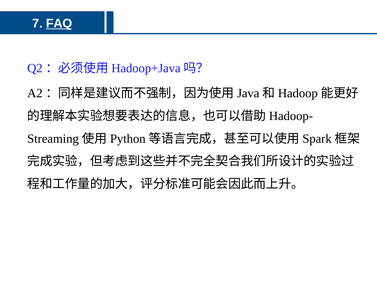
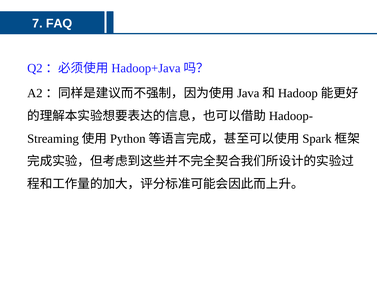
FAQ underline: present -> none
